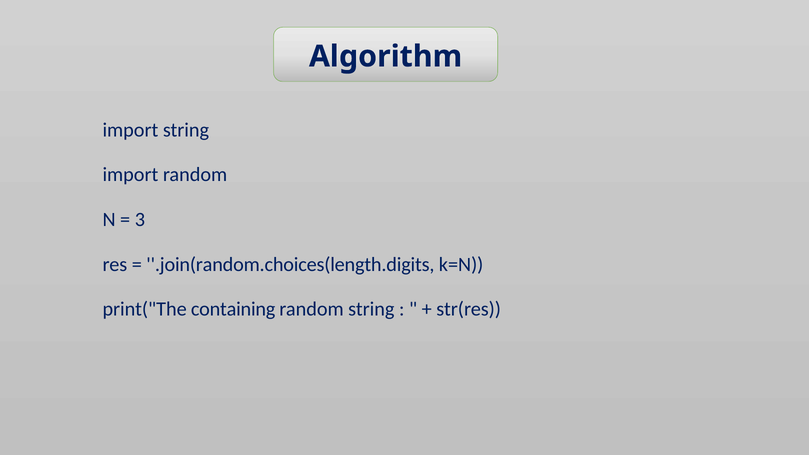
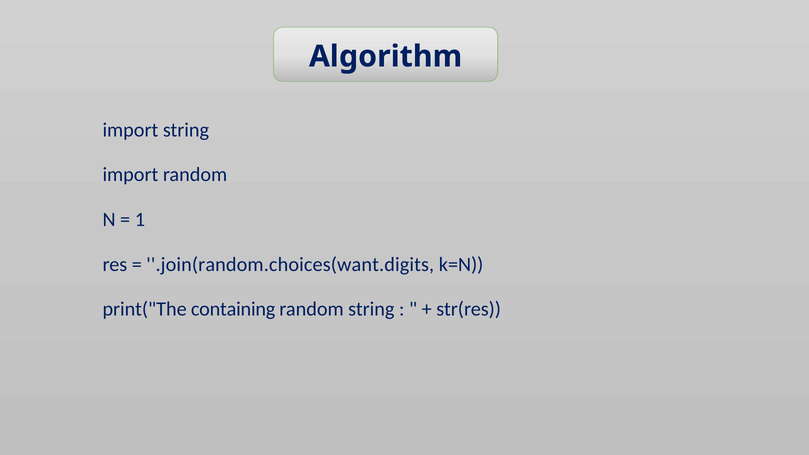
3: 3 -> 1
.join(random.choices(length.digits: .join(random.choices(length.digits -> .join(random.choices(want.digits
